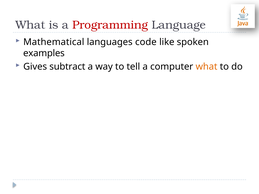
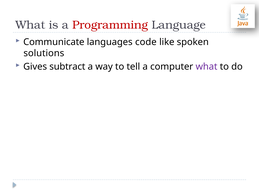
Mathematical: Mathematical -> Communicate
examples: examples -> solutions
what at (207, 67) colour: orange -> purple
